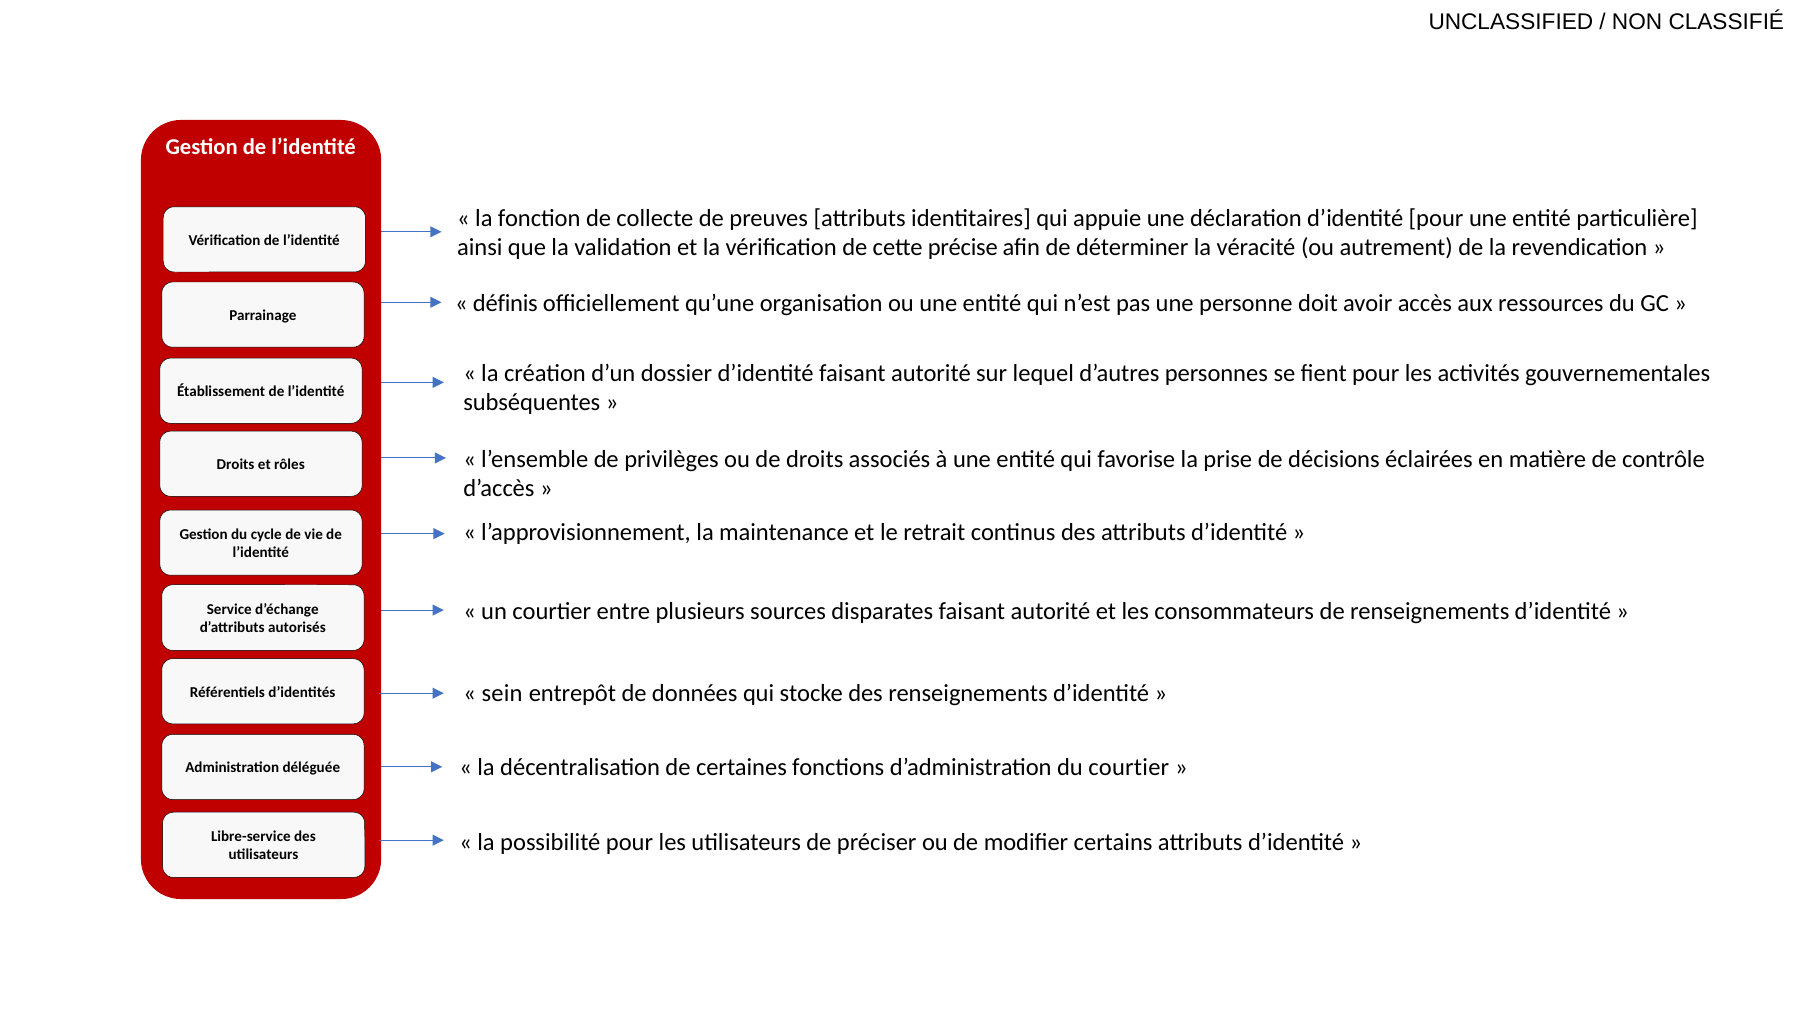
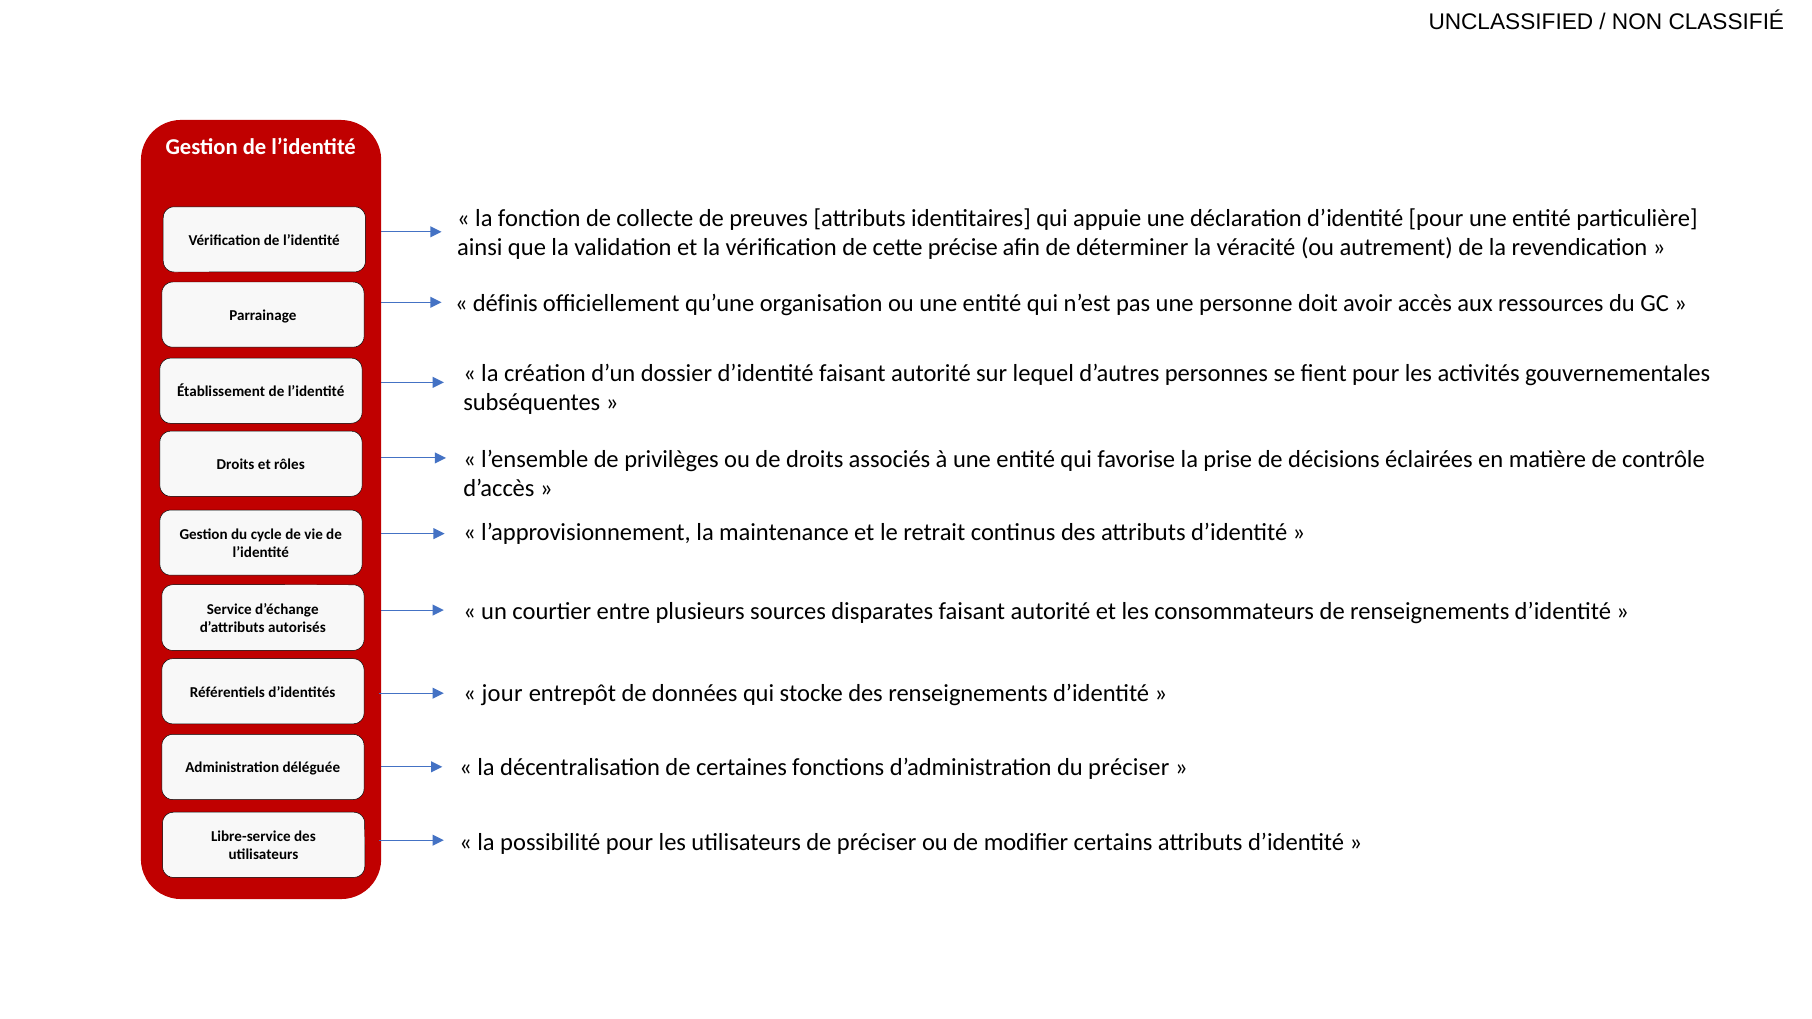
sein: sein -> jour
du courtier: courtier -> préciser
